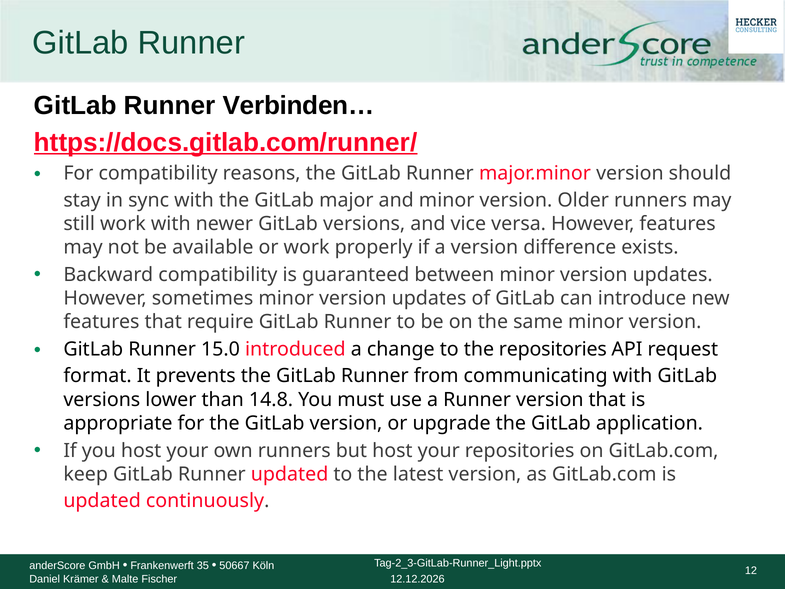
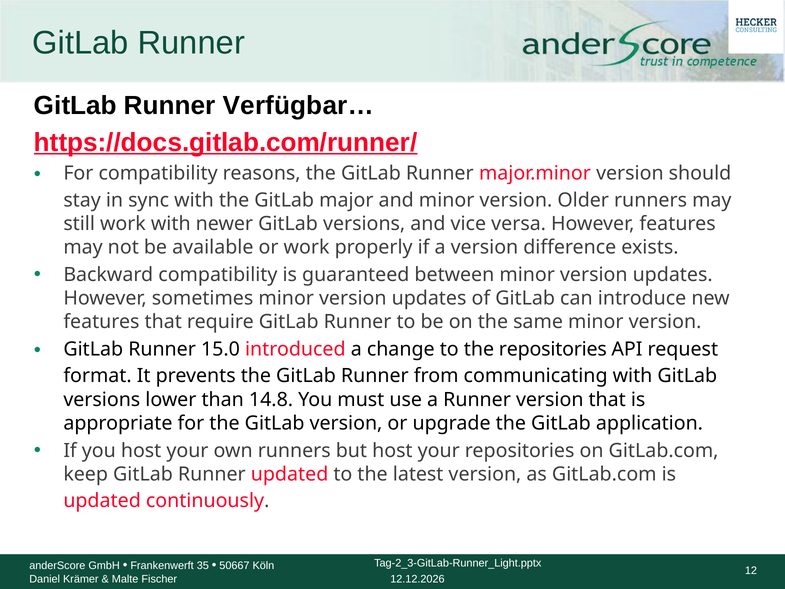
Verbinden…: Verbinden… -> Verfügbar…
